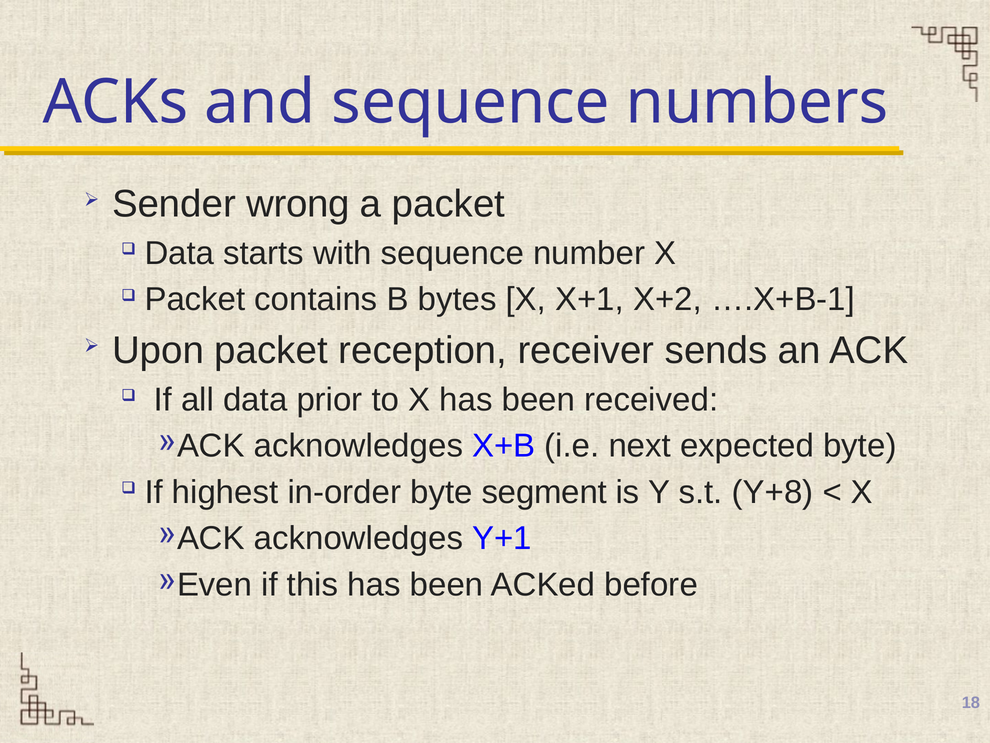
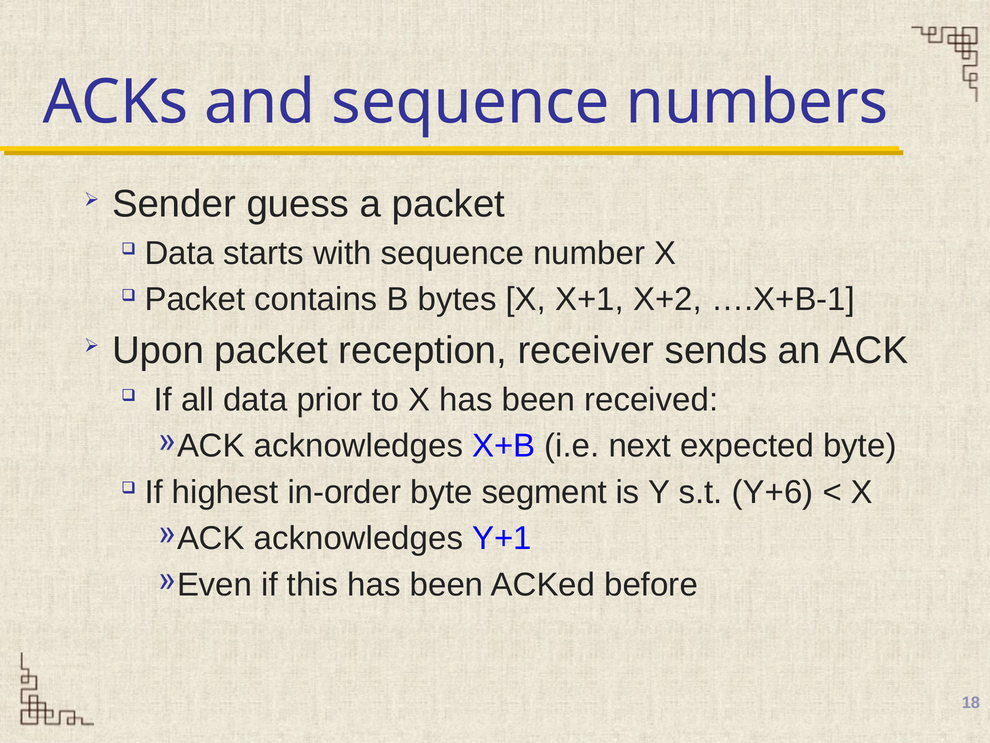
wrong: wrong -> guess
Y+8: Y+8 -> Y+6
